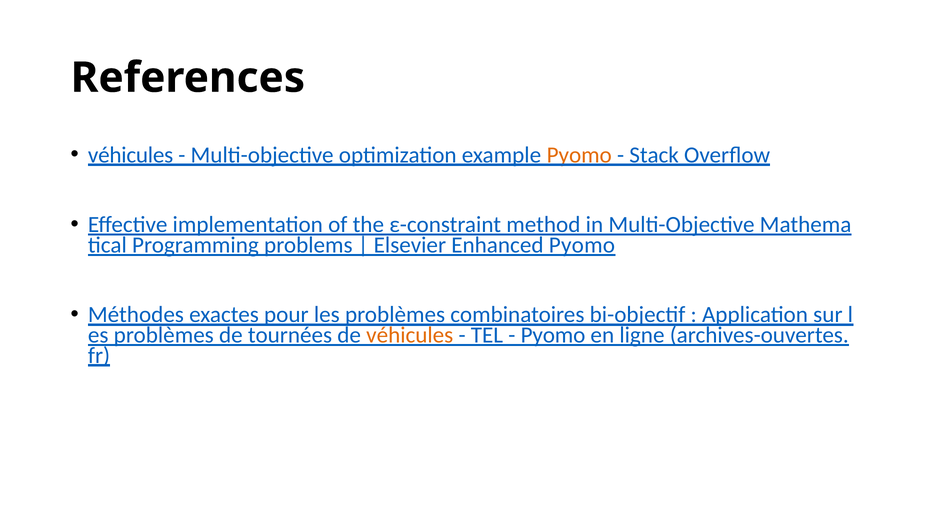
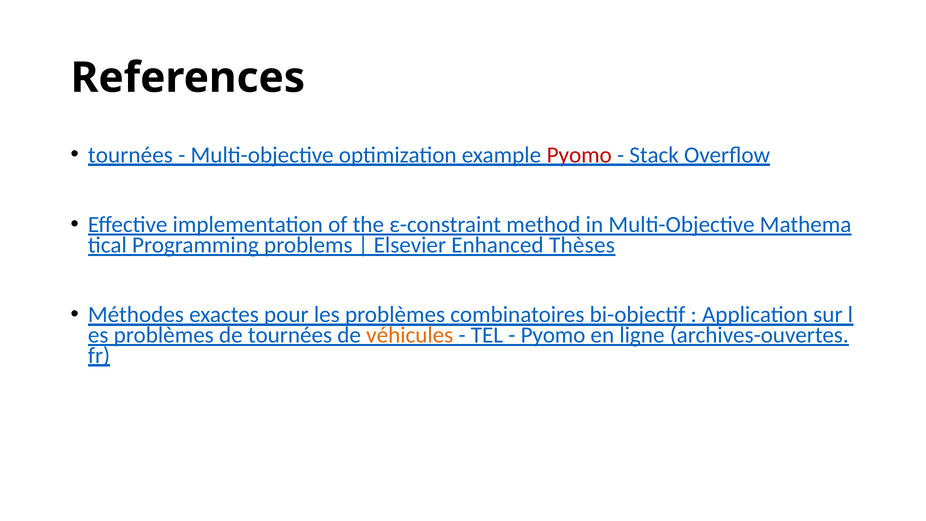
véhicules at (131, 155): véhicules -> tournées
Pyomo at (579, 155) colour: orange -> red
Enhanced Pyomo: Pyomo -> Thèses
